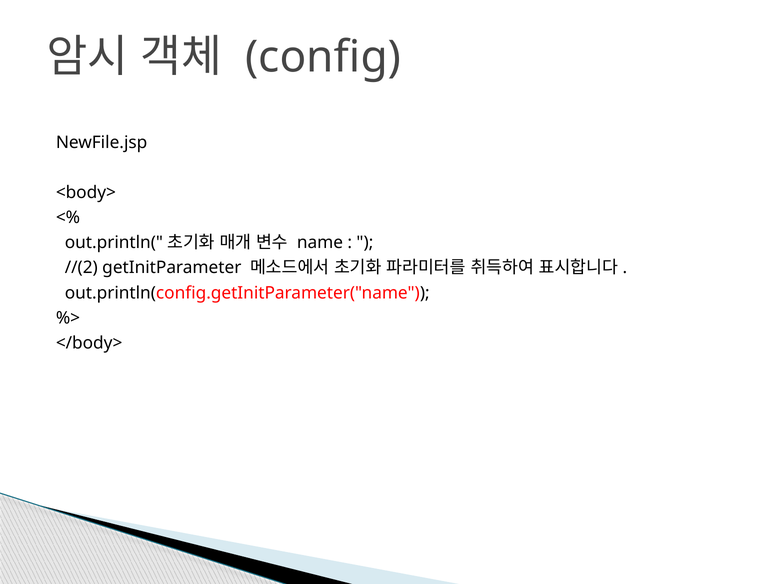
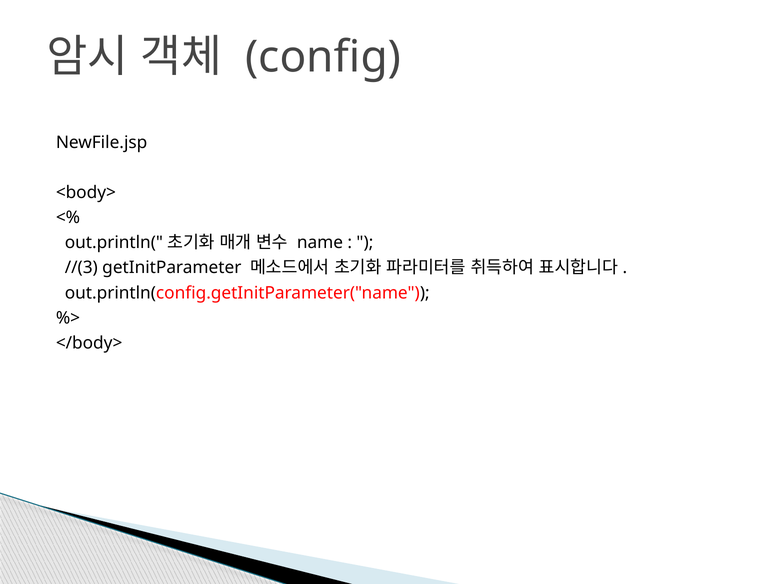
//(2: //(2 -> //(3
